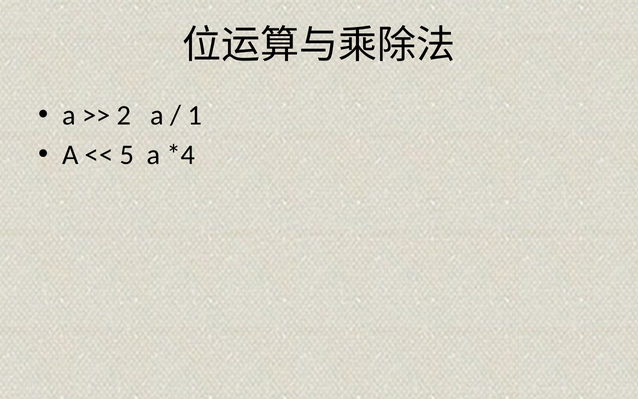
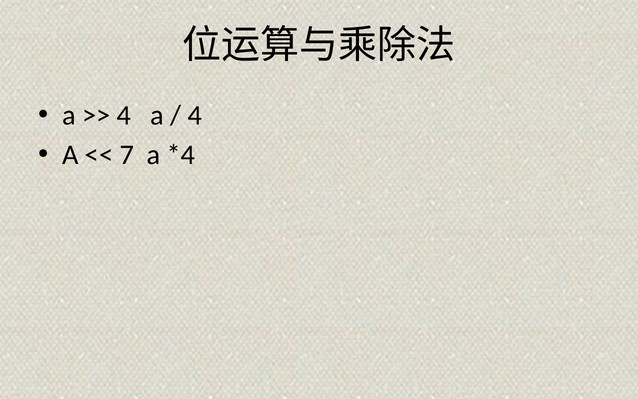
2 at (124, 115): 2 -> 4
1 at (195, 115): 1 -> 4
5: 5 -> 7
